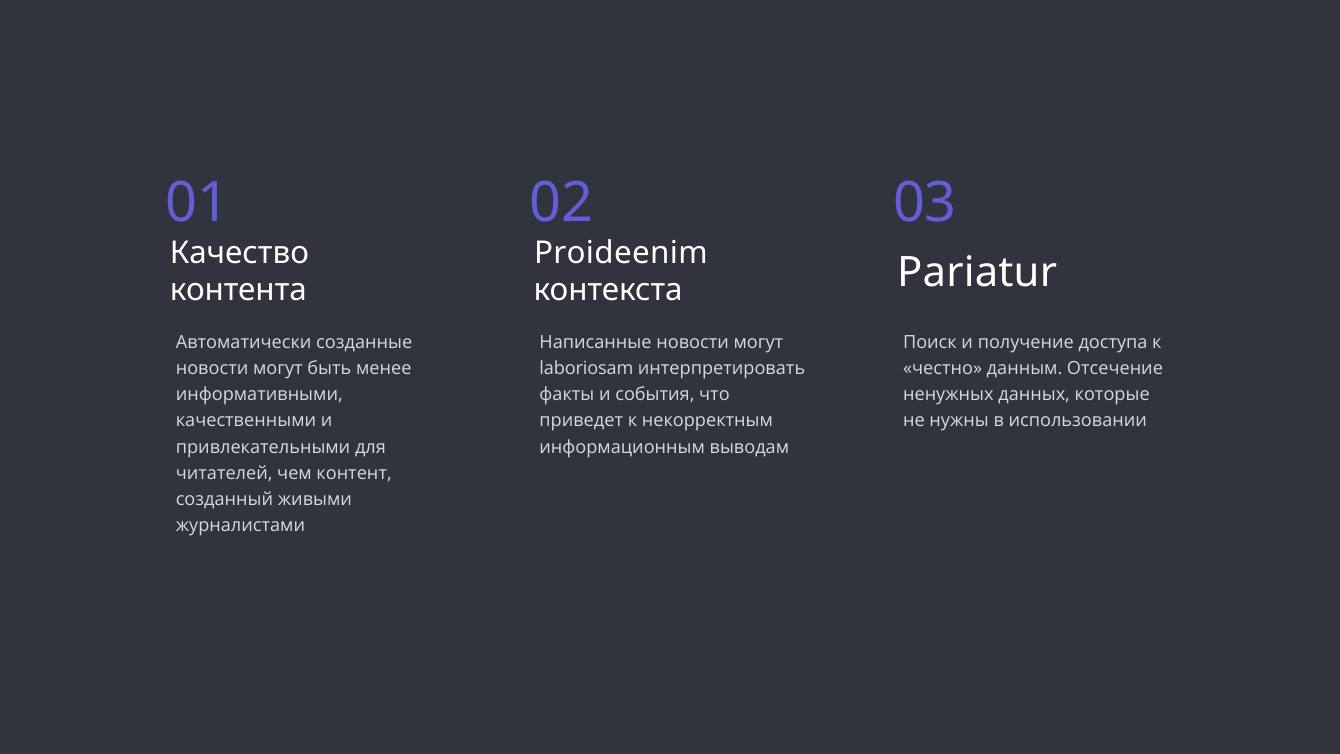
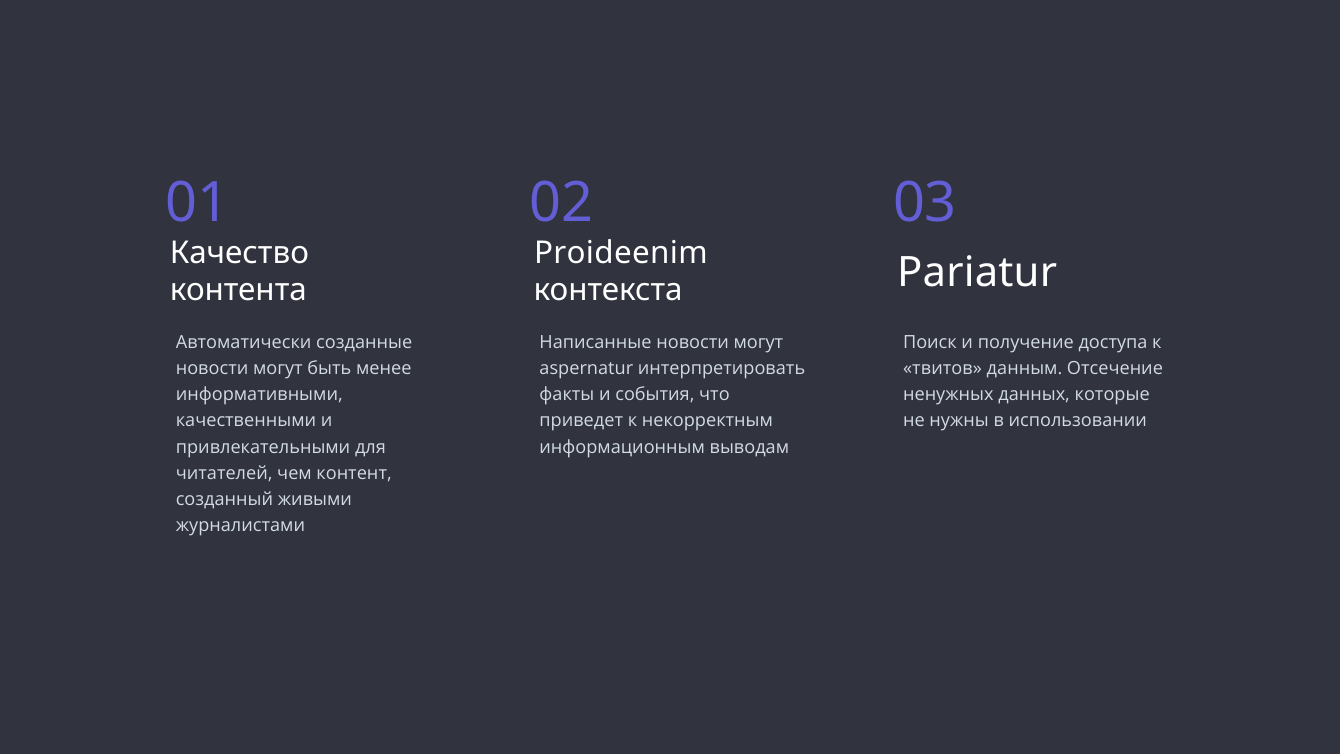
laboriosam: laboriosam -> aspernatur
честно: честно -> твитов
